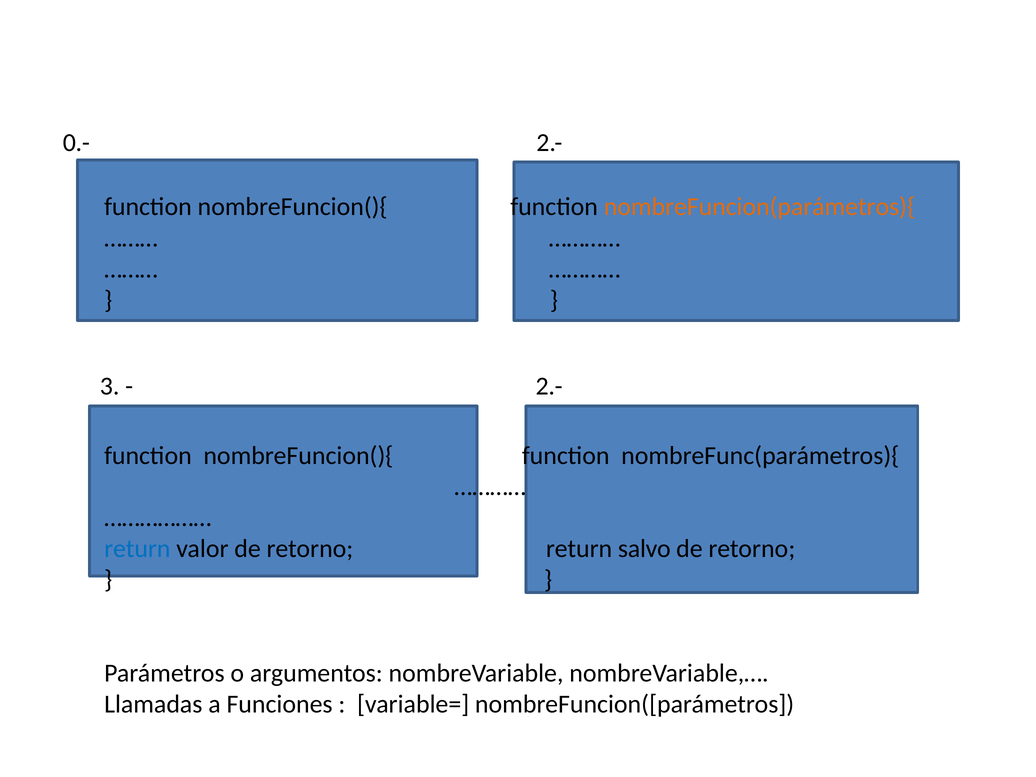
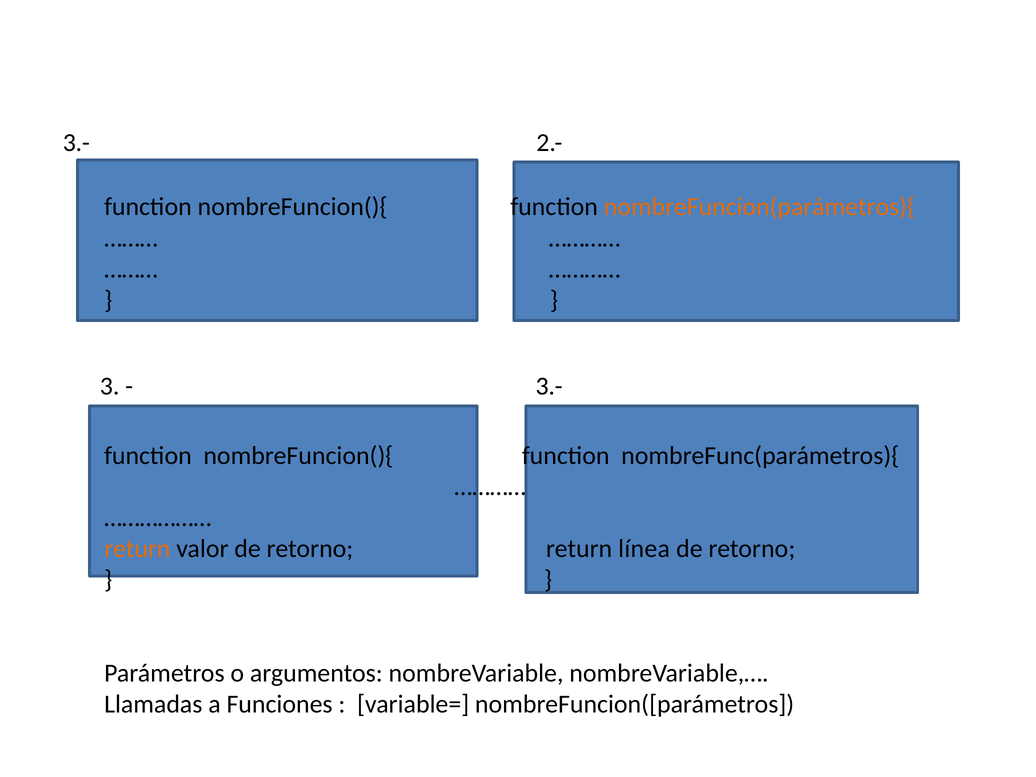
0.- at (76, 143): 0.- -> 3.-
2.- at (549, 386): 2.- -> 3.-
return at (137, 549) colour: blue -> orange
salvo: salvo -> línea
